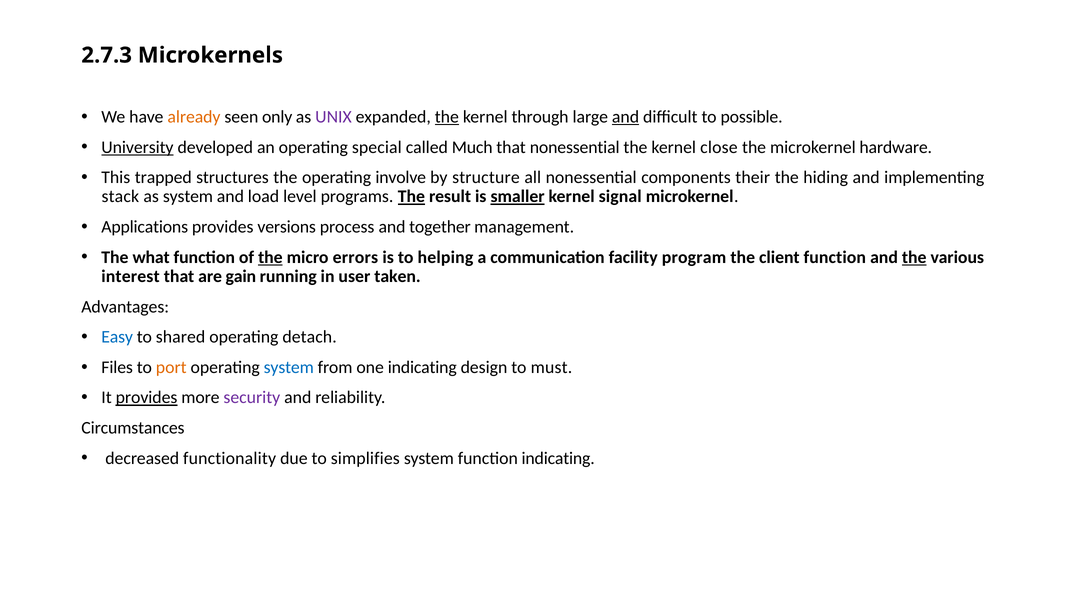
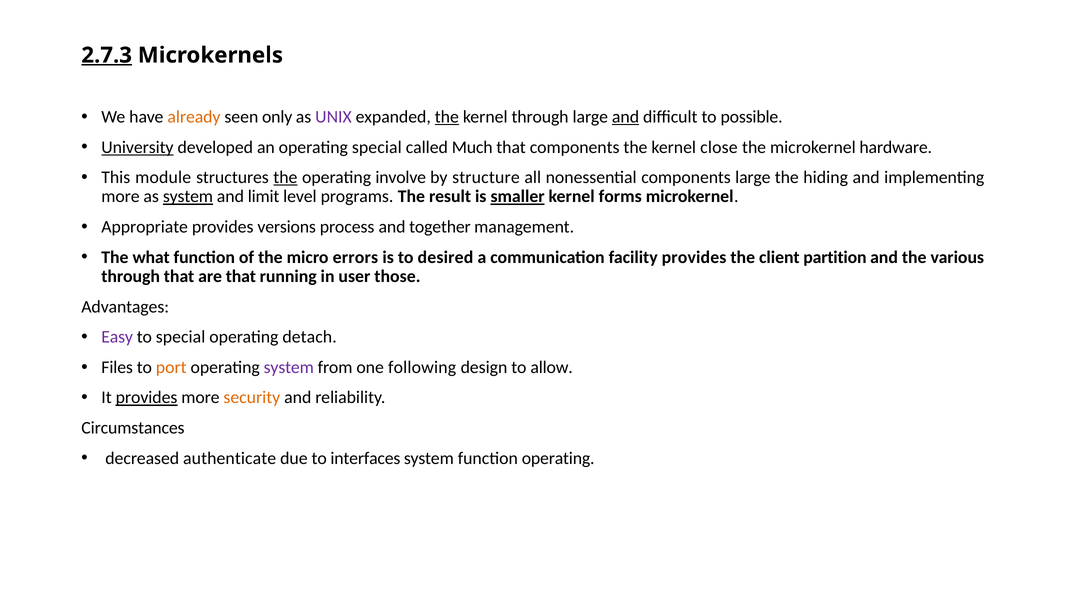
2.7.3 underline: none -> present
that nonessential: nonessential -> components
trapped: trapped -> module
the at (285, 177) underline: none -> present
components their: their -> large
stack at (120, 197): stack -> more
system at (188, 197) underline: none -> present
load: load -> limit
The at (411, 197) underline: present -> none
signal: signal -> forms
Applications: Applications -> Appropriate
the at (270, 257) underline: present -> none
helping: helping -> desired
facility program: program -> provides
client function: function -> partition
the at (914, 257) underline: present -> none
interest at (131, 276): interest -> through
are gain: gain -> that
taken: taken -> those
Easy colour: blue -> purple
to shared: shared -> special
system at (289, 367) colour: blue -> purple
one indicating: indicating -> following
must: must -> allow
security colour: purple -> orange
functionality: functionality -> authenticate
simplifies: simplifies -> interfaces
function indicating: indicating -> operating
